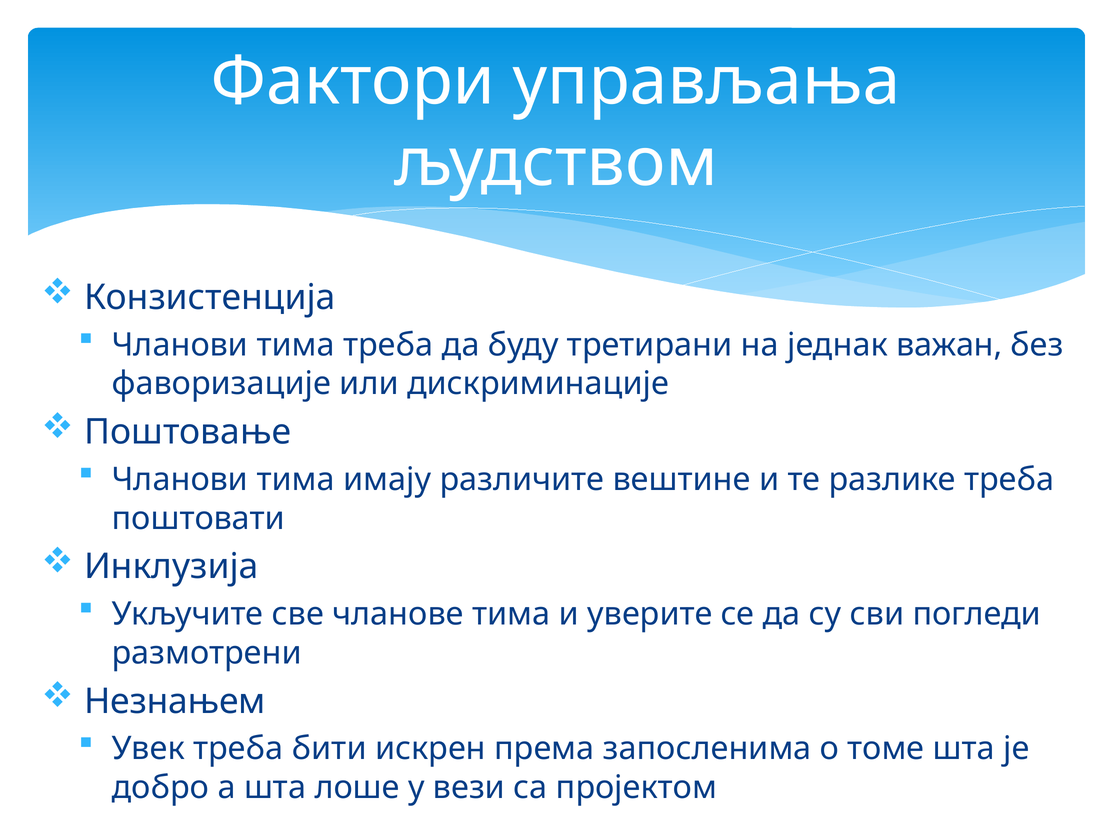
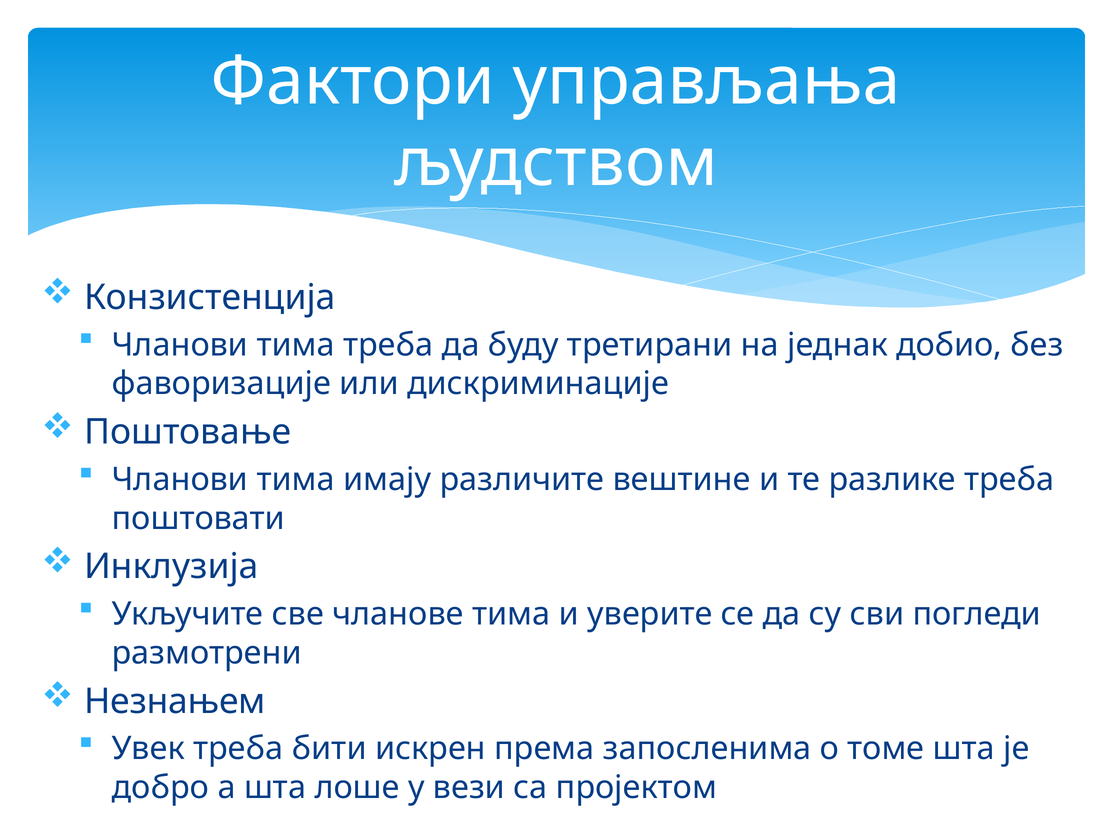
важан: важан -> добио
